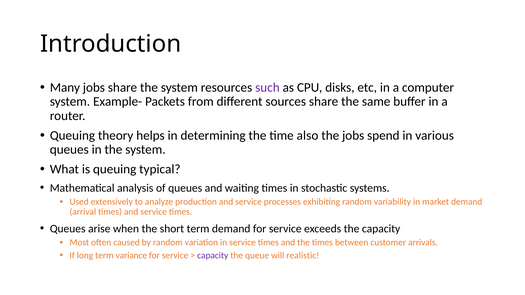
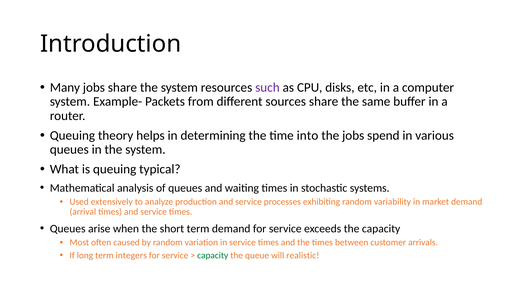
also: also -> into
variance: variance -> integers
capacity at (213, 256) colour: purple -> green
